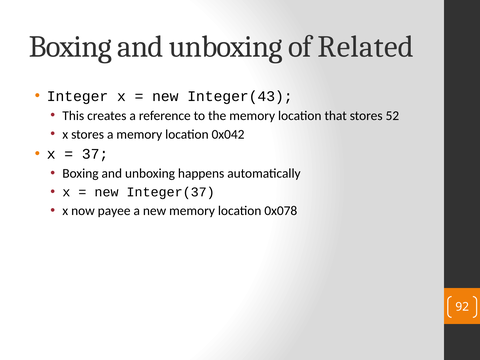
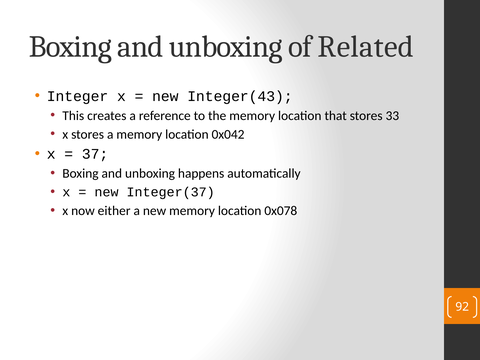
52: 52 -> 33
payee: payee -> either
